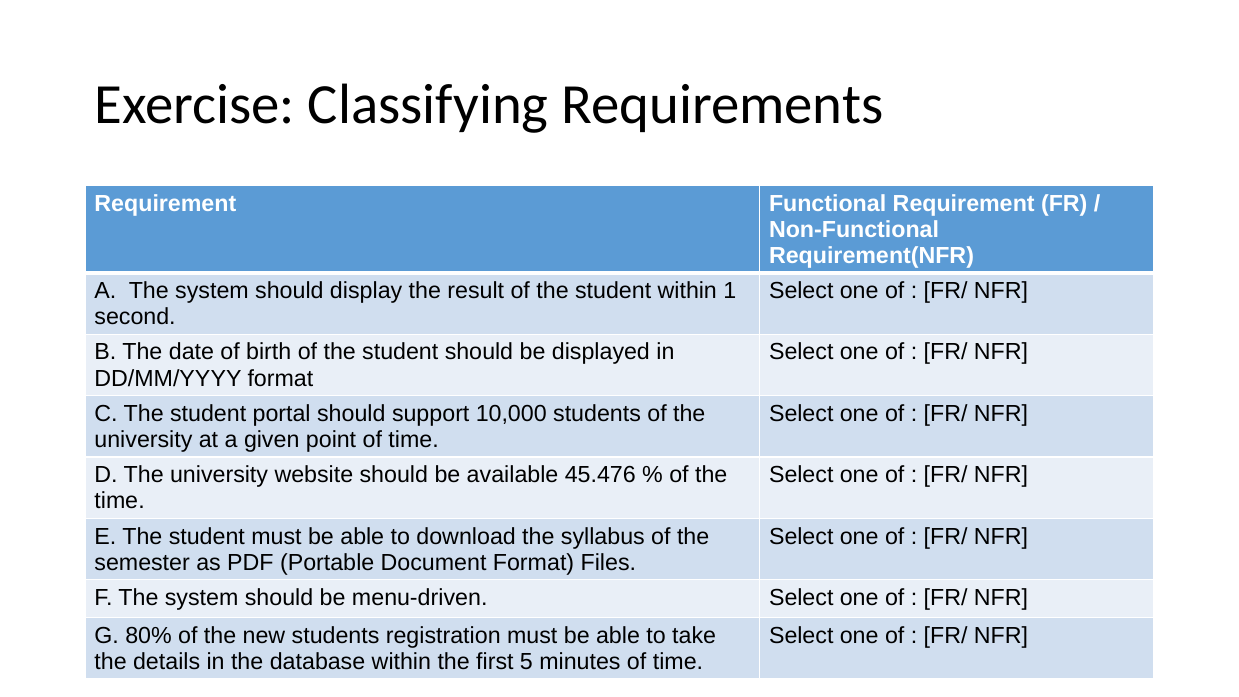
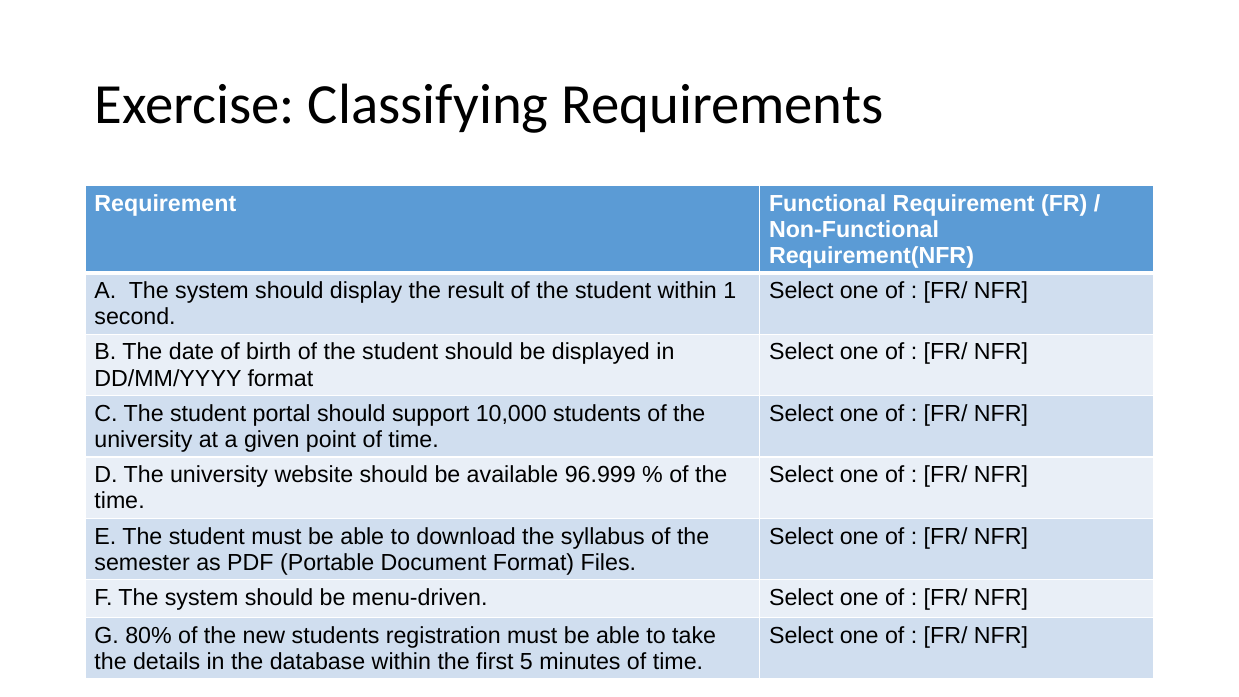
45.476: 45.476 -> 96.999
